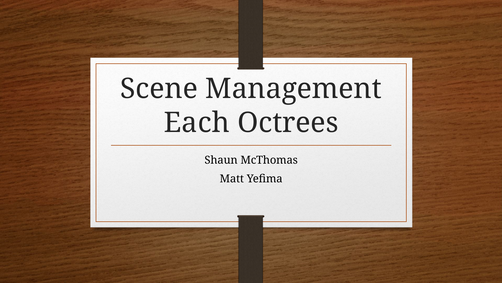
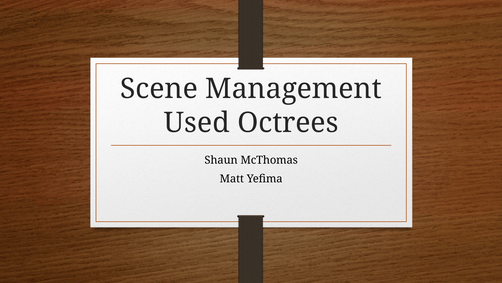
Each: Each -> Used
